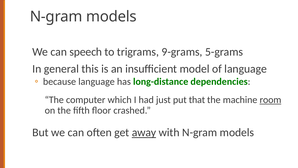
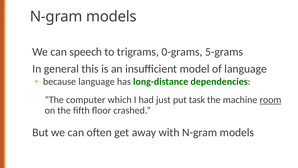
9-grams: 9-grams -> 0-grams
that: that -> task
away underline: present -> none
